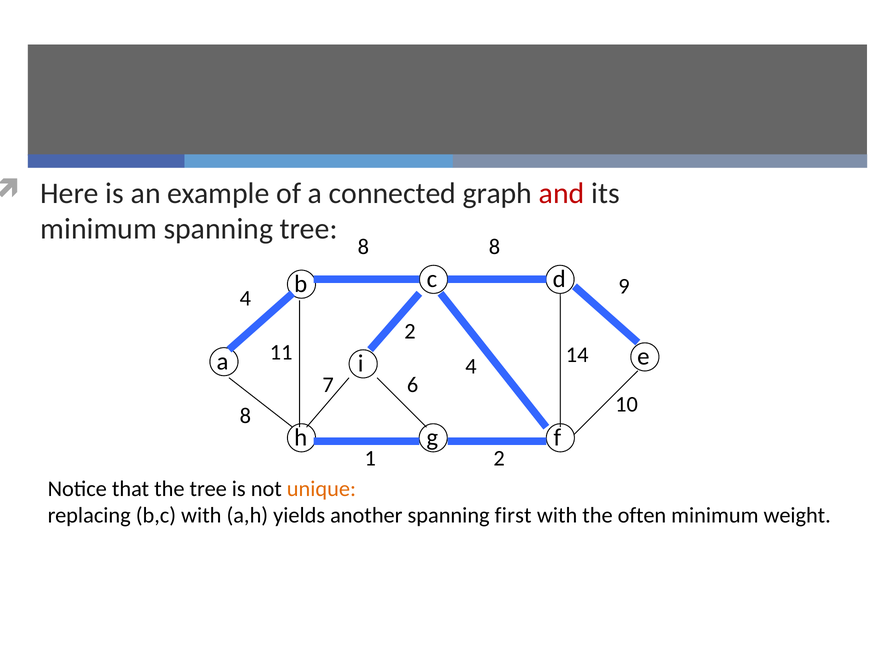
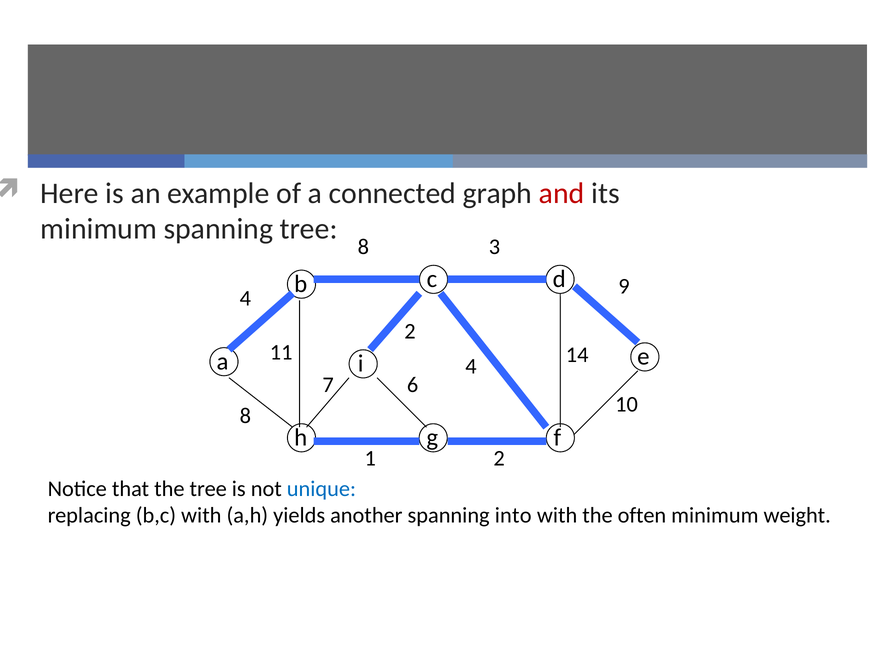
8 8: 8 -> 3
unique colour: orange -> blue
first: first -> into
